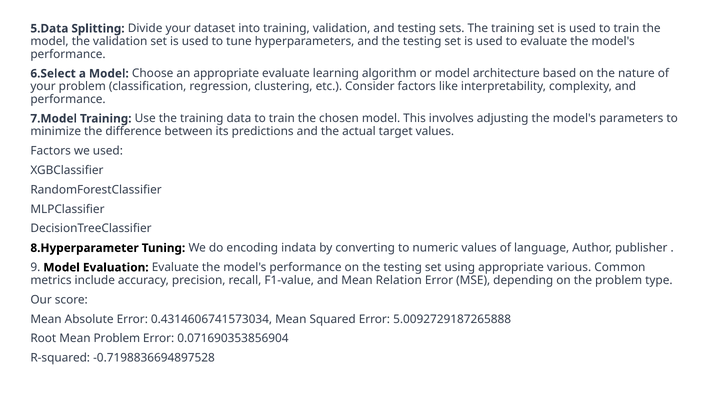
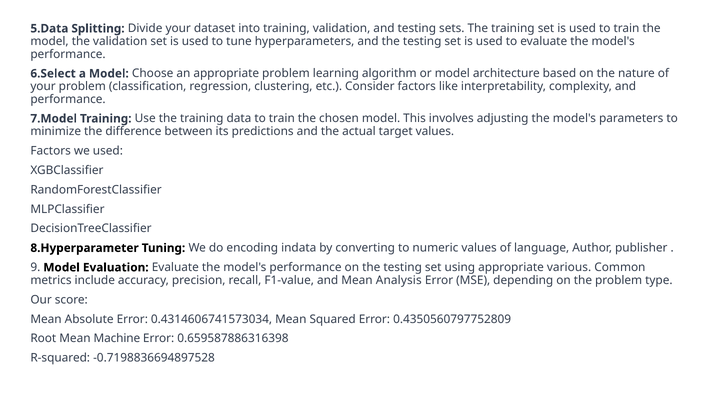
appropriate evaluate: evaluate -> problem
Relation: Relation -> Analysis
5.0092729187265888: 5.0092729187265888 -> 0.4350560797752809
Mean Problem: Problem -> Machine
0.071690353856904: 0.071690353856904 -> 0.659587886316398
